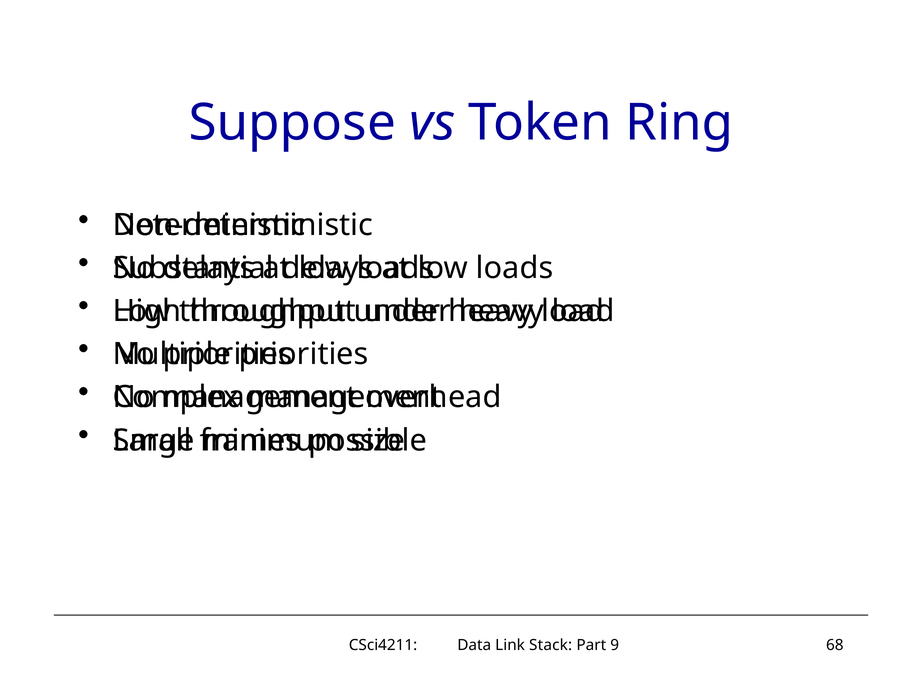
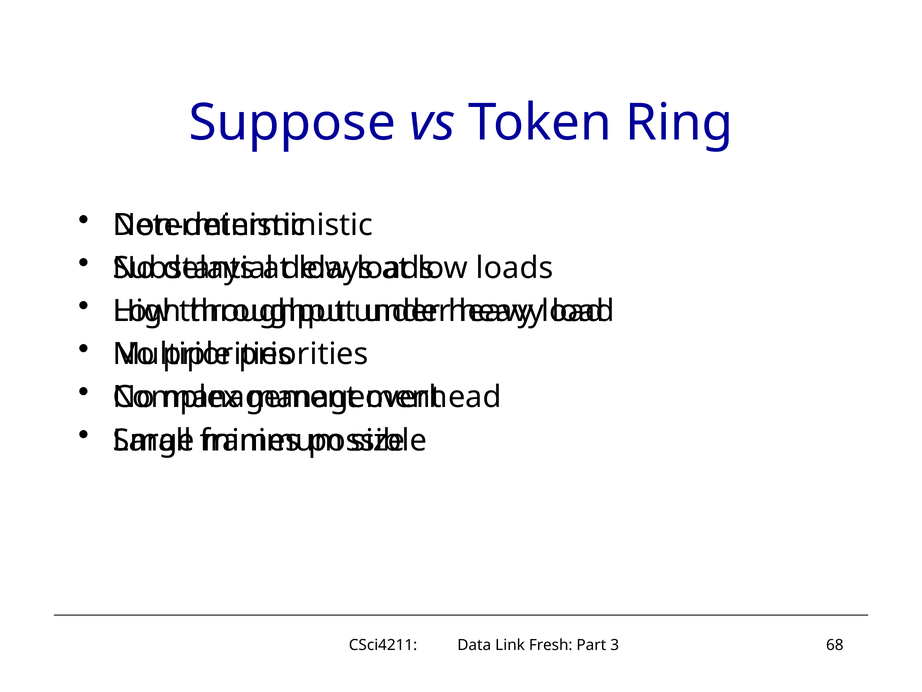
Stack: Stack -> Fresh
9: 9 -> 3
